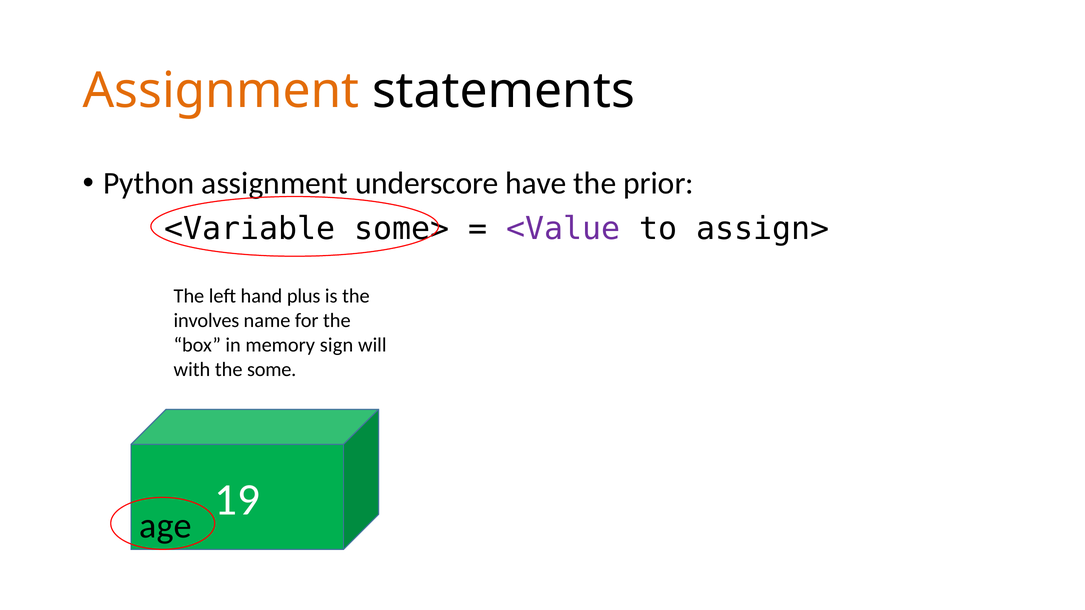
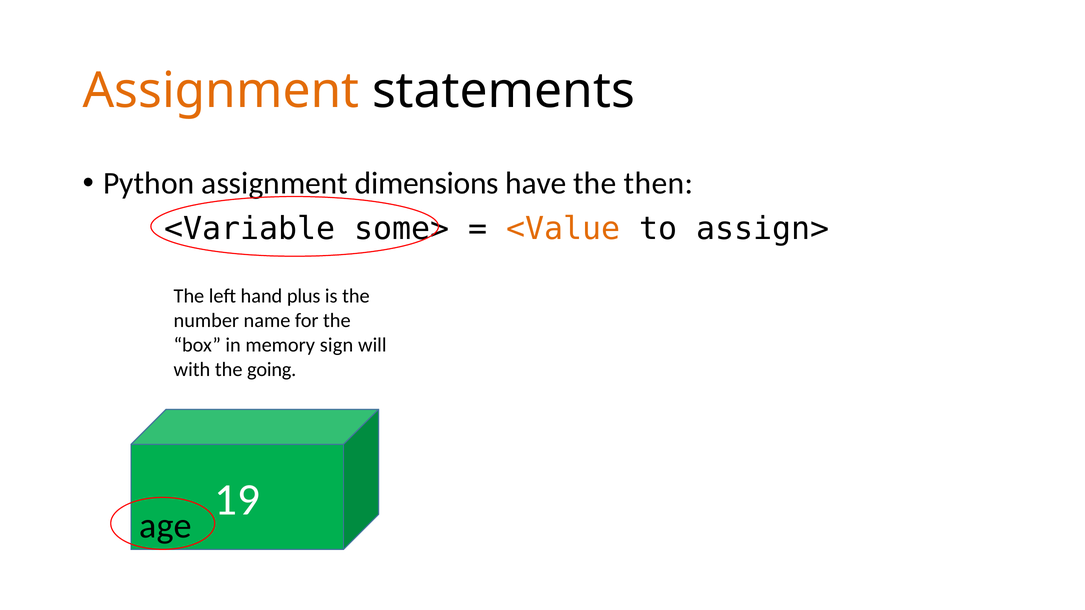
underscore: underscore -> dimensions
prior: prior -> then
<Value colour: purple -> orange
involves: involves -> number
some: some -> going
